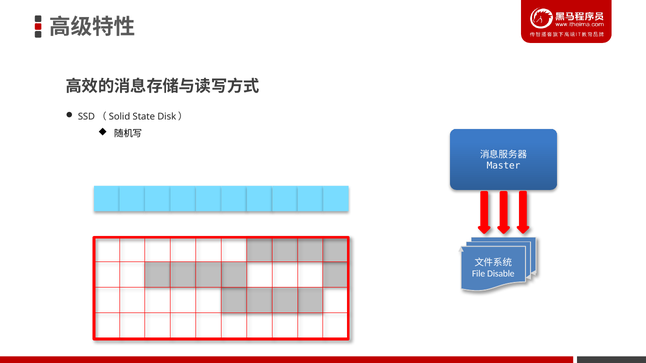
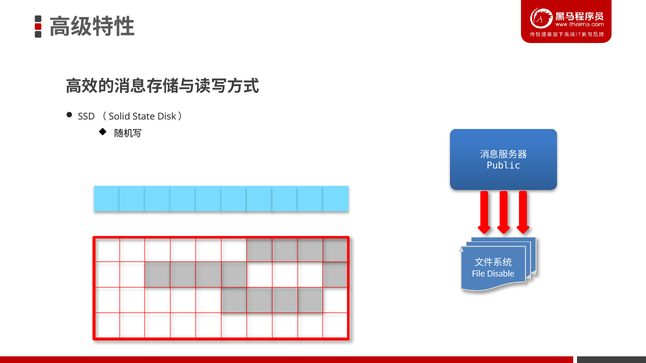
Master: Master -> Public
